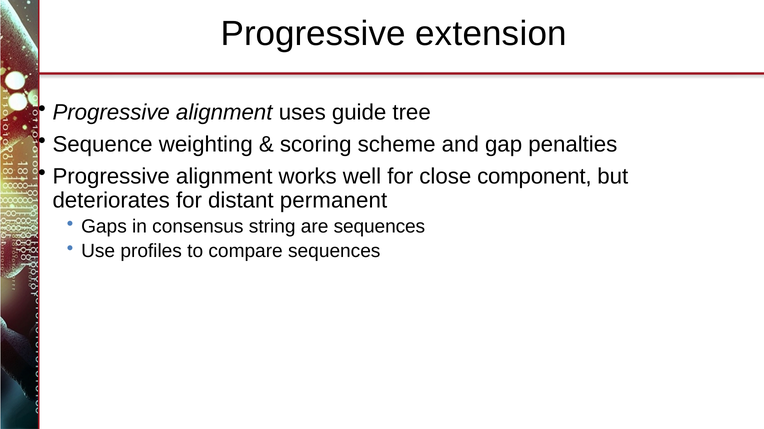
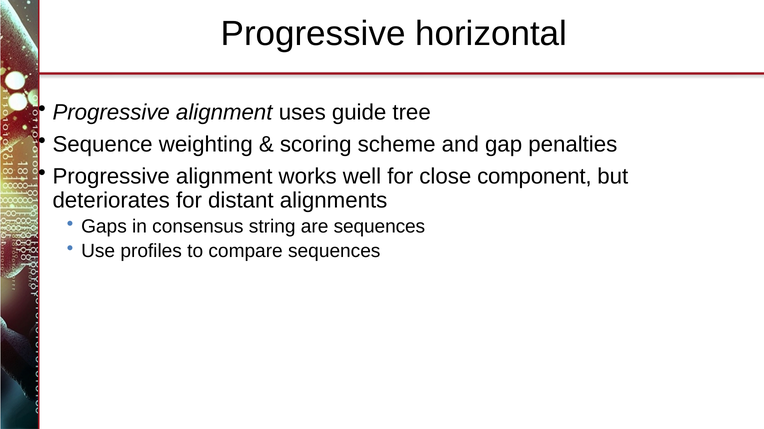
extension: extension -> horizontal
permanent: permanent -> alignments
